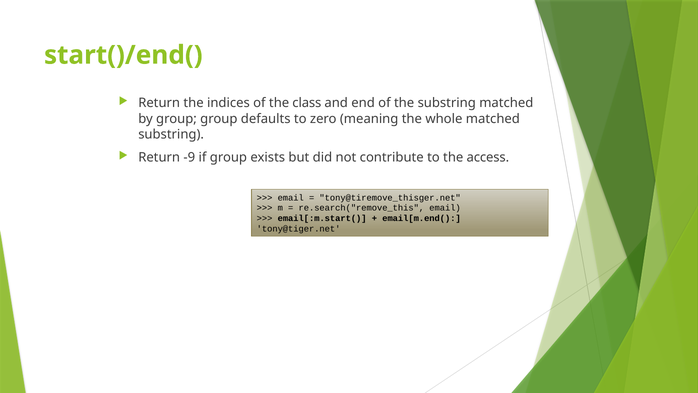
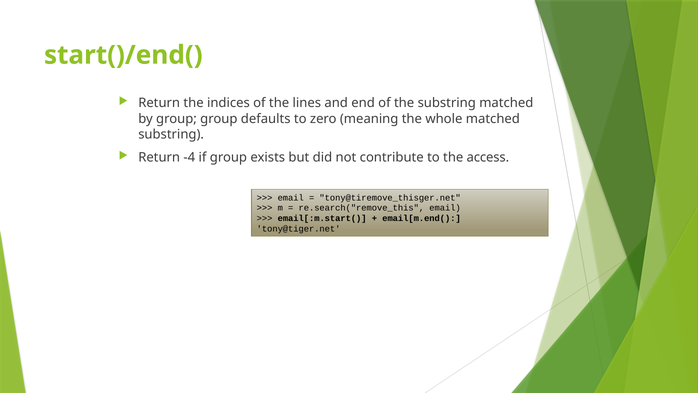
class: class -> lines
-9: -9 -> -4
